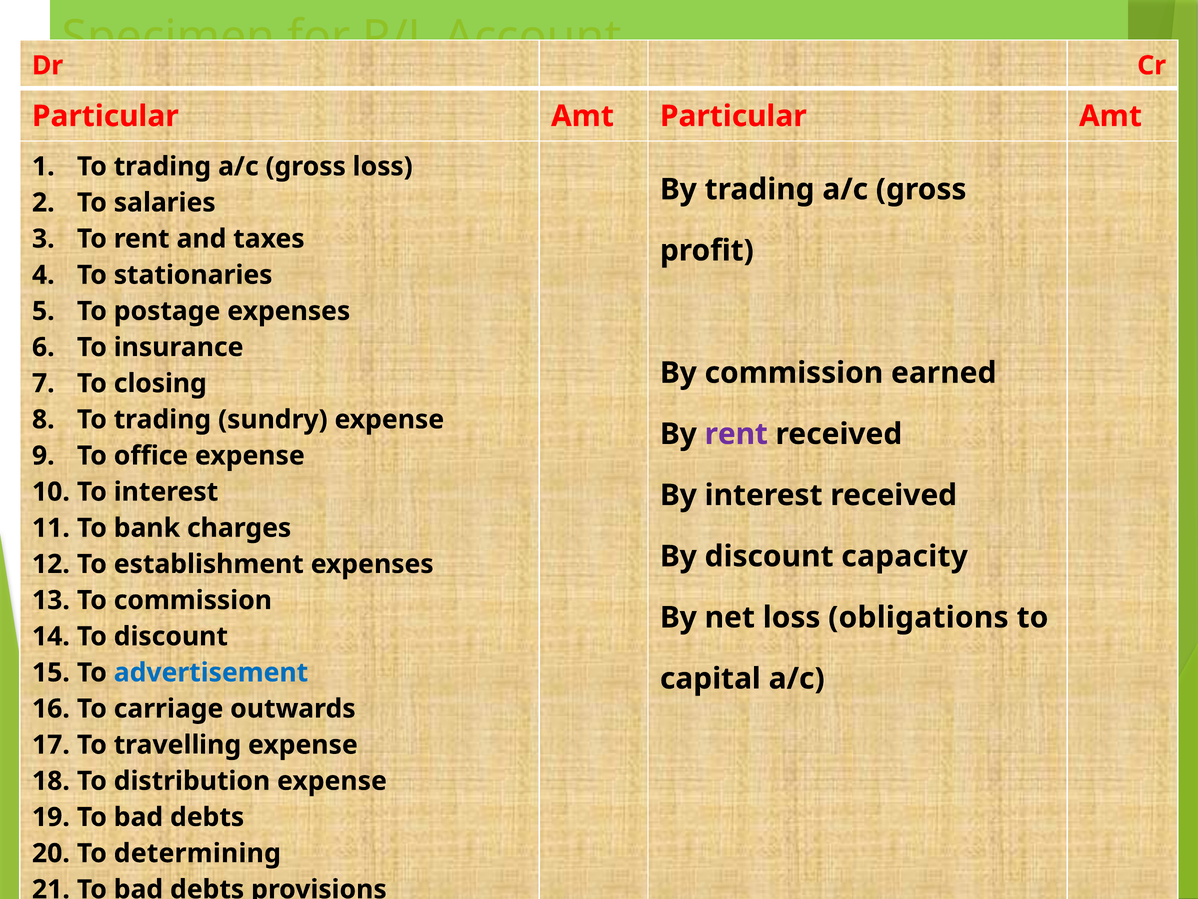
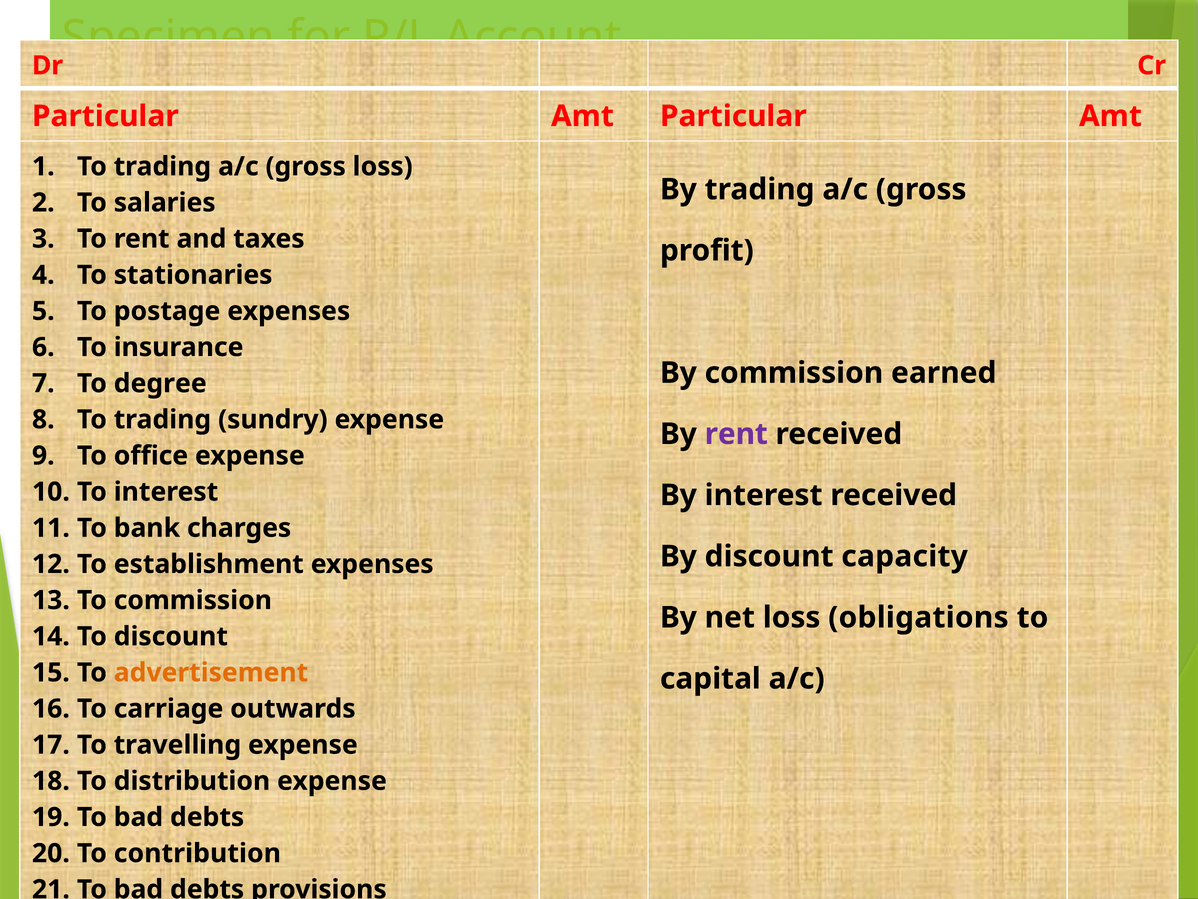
closing: closing -> degree
advertisement colour: blue -> orange
determining: determining -> contribution
